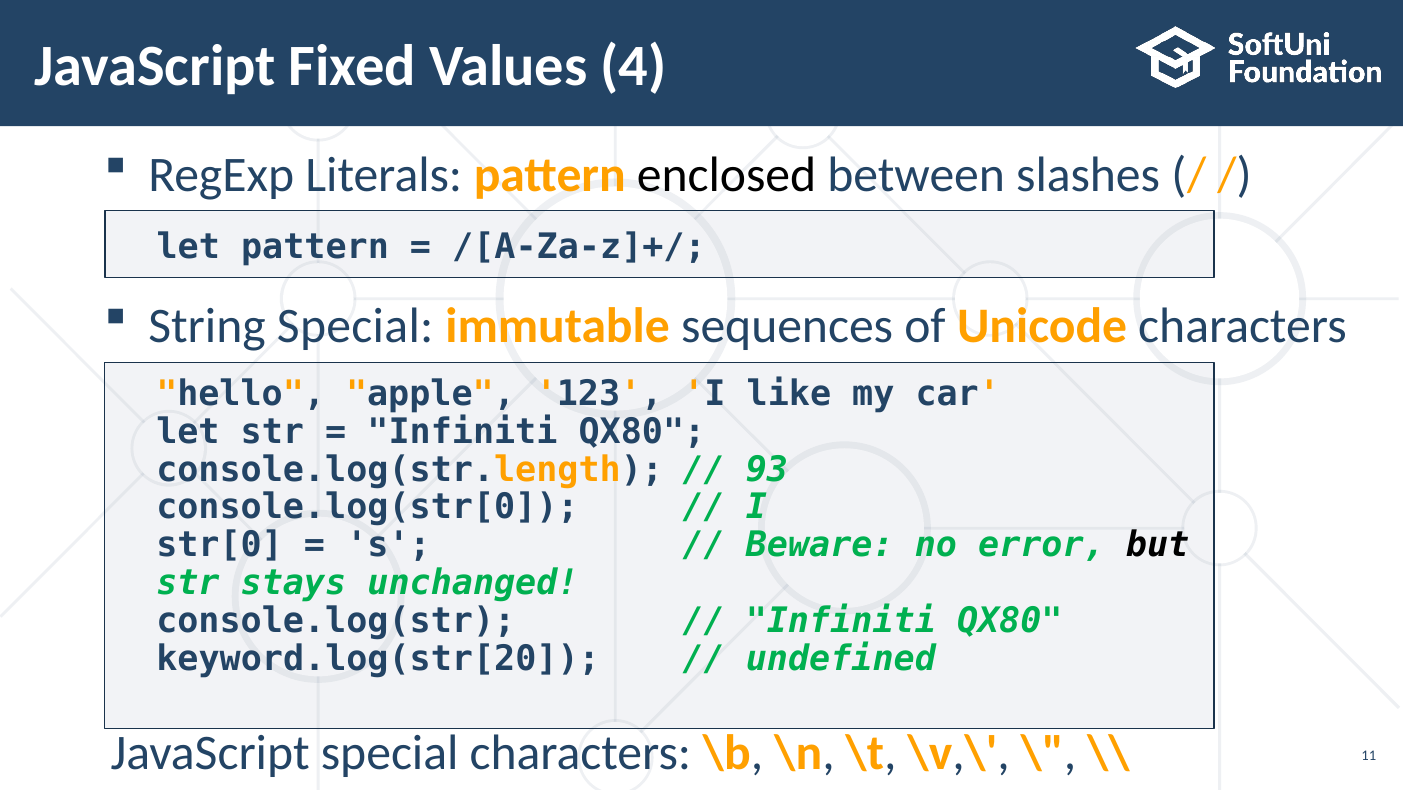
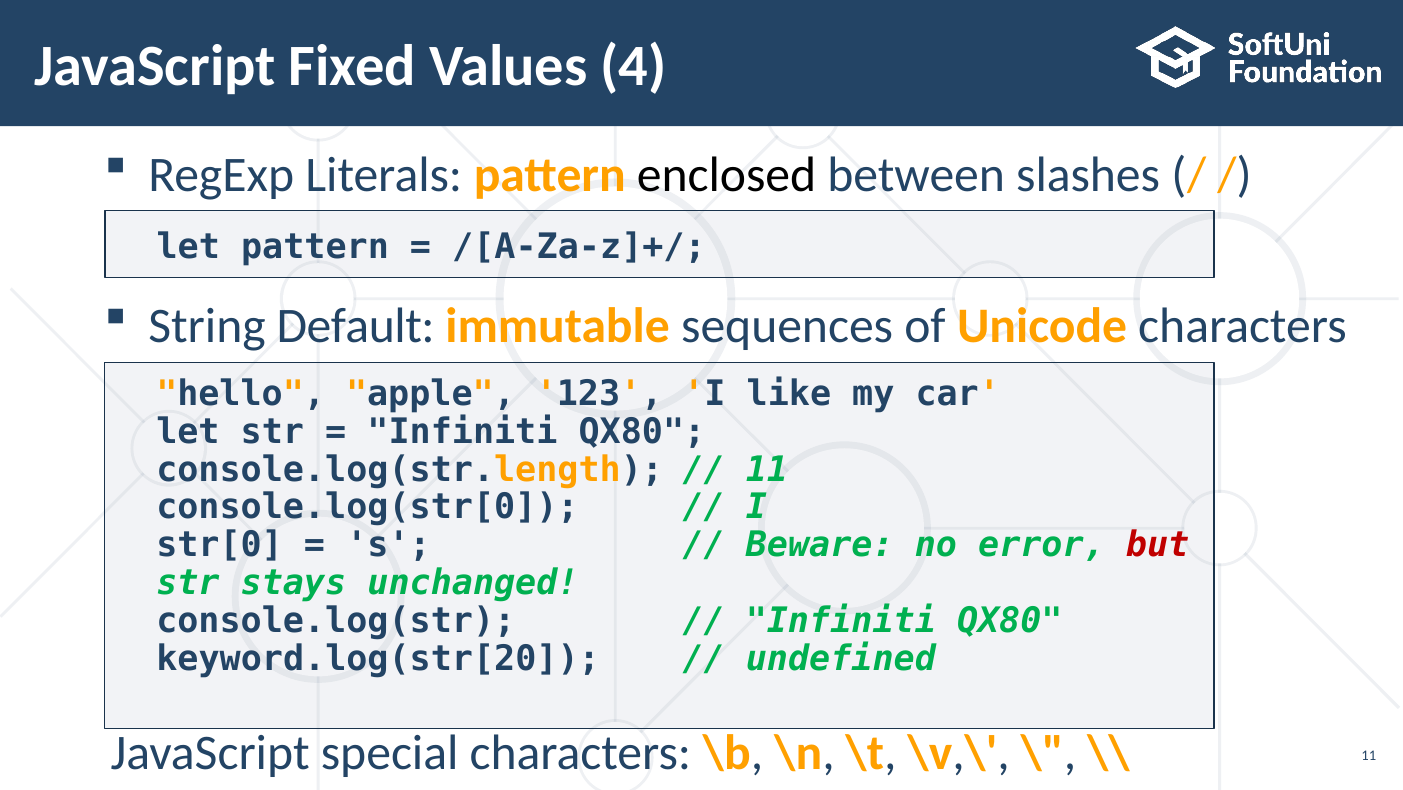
String Special: Special -> Default
93 at (767, 469): 93 -> 11
but colour: black -> red
